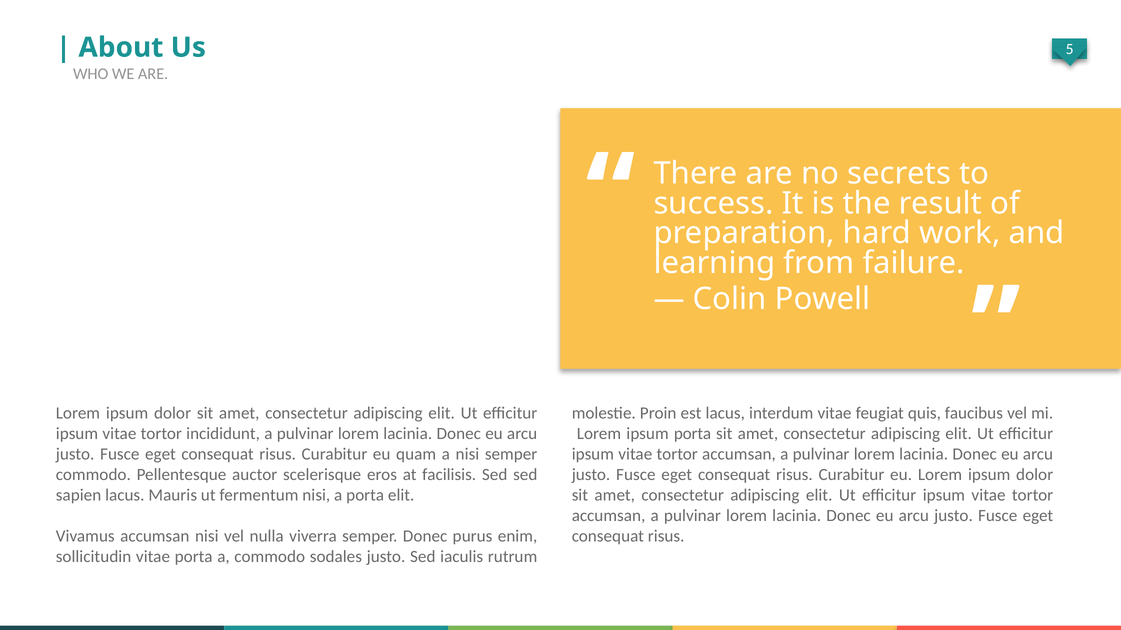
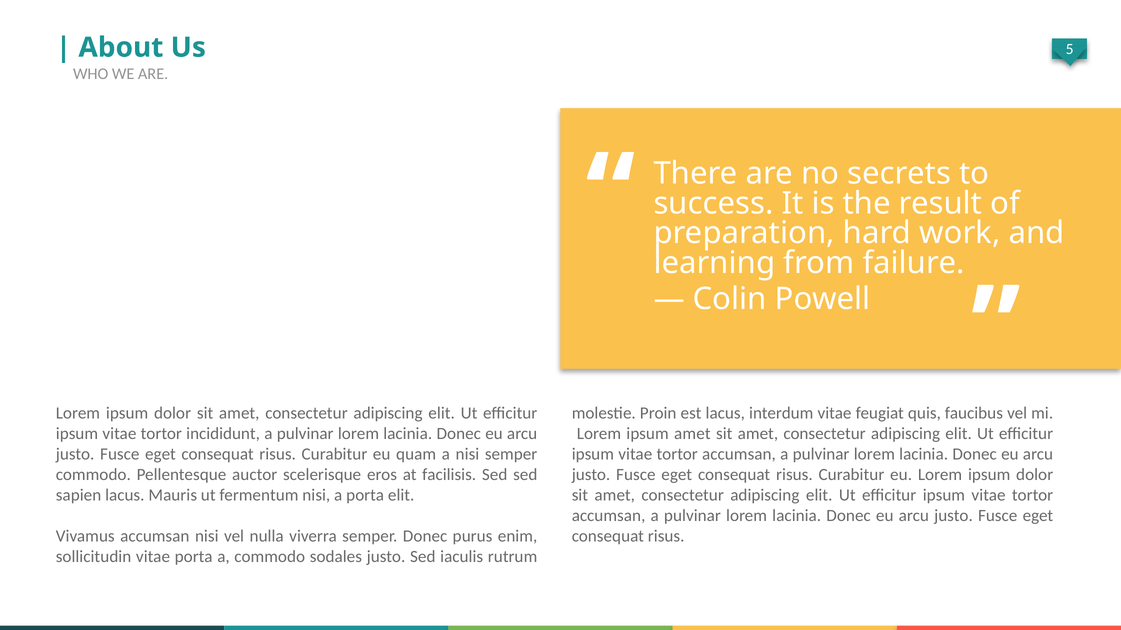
ipsum porta: porta -> amet
